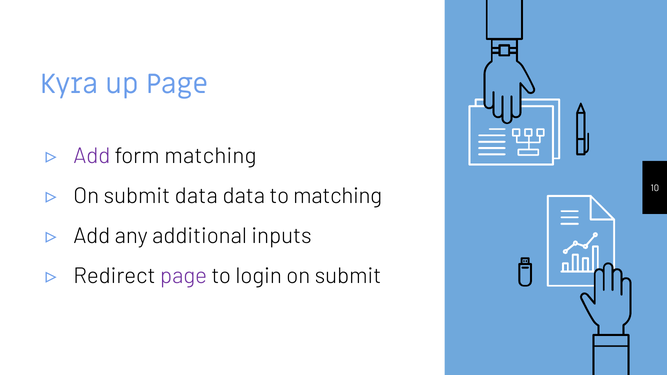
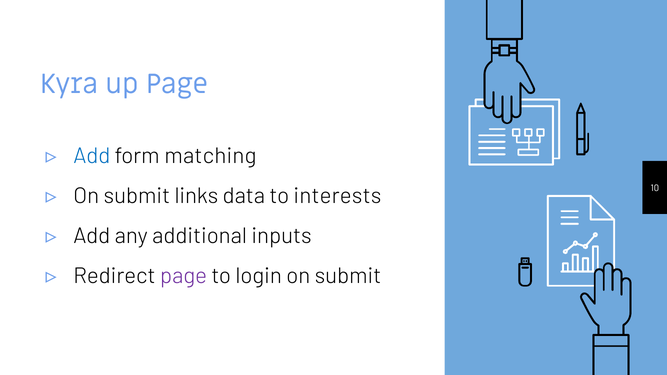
Add at (92, 156) colour: purple -> blue
submit data: data -> links
to matching: matching -> interests
